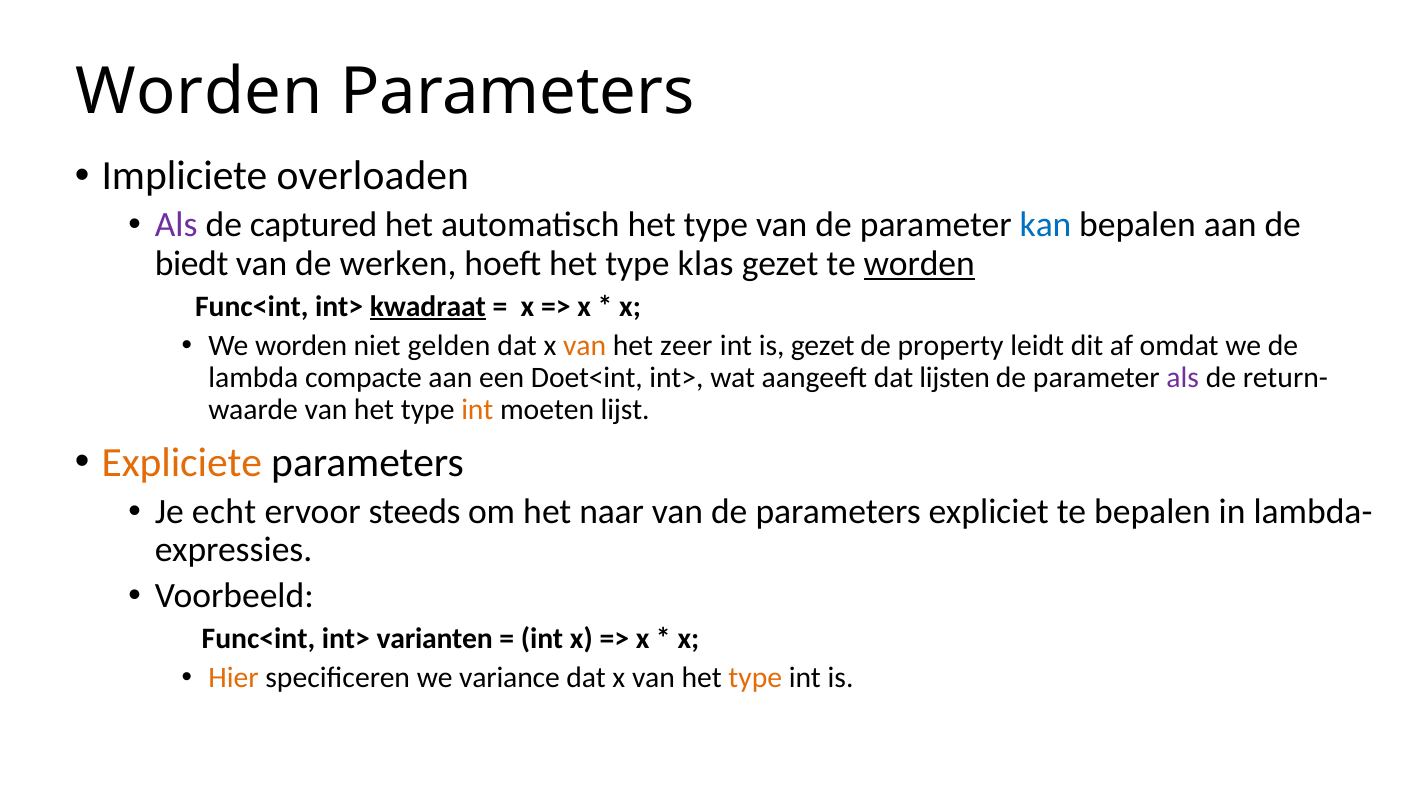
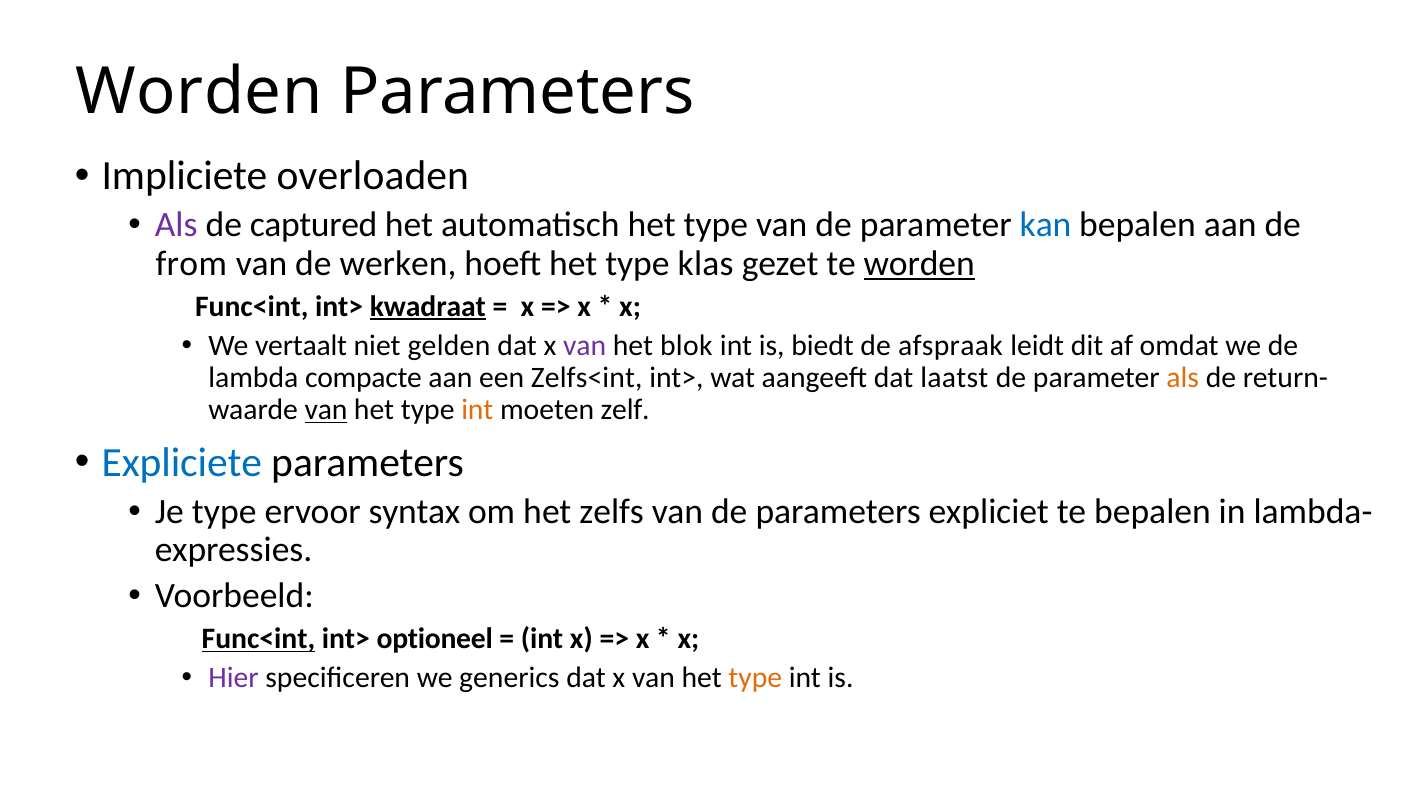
biedt: biedt -> from
We worden: worden -> vertaalt
van at (585, 346) colour: orange -> purple
zeer: zeer -> blok
is gezet: gezet -> biedt
property: property -> afspraak
Doet<int: Doet<int -> Zelfs<int
lijsten: lijsten -> laatst
als at (1183, 378) colour: purple -> orange
van at (326, 410) underline: none -> present
lijst: lijst -> zelf
Expliciete colour: orange -> blue
Je echt: echt -> type
steeds: steeds -> syntax
naar: naar -> zelfs
Func<int at (258, 639) underline: none -> present
varianten: varianten -> optioneel
Hier colour: orange -> purple
variance: variance -> generics
